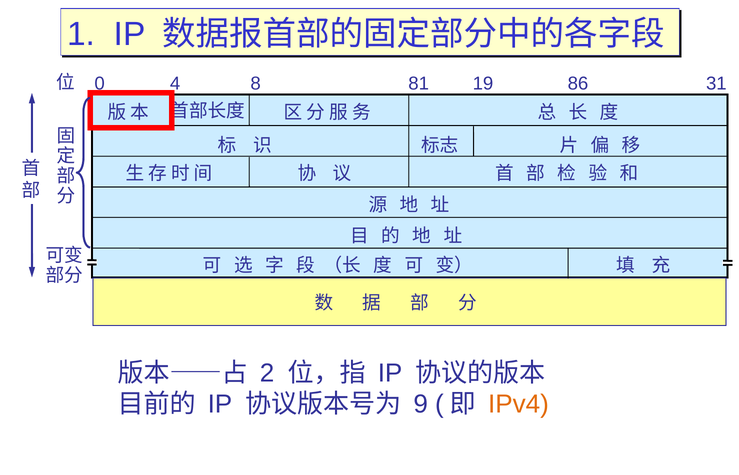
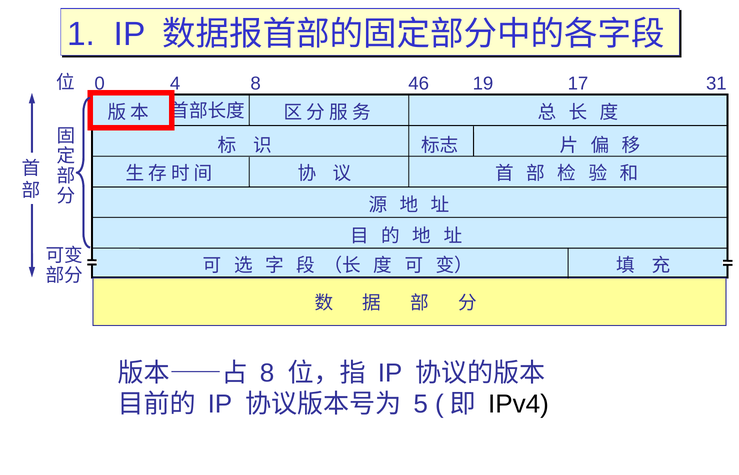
81: 81 -> 46
86: 86 -> 17
2 at (267, 373): 2 -> 8
9: 9 -> 5
IPv4 colour: orange -> black
